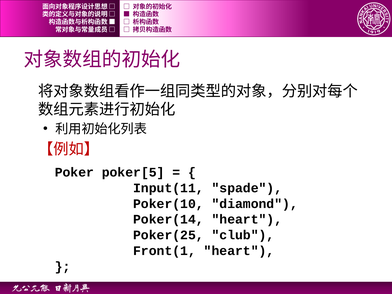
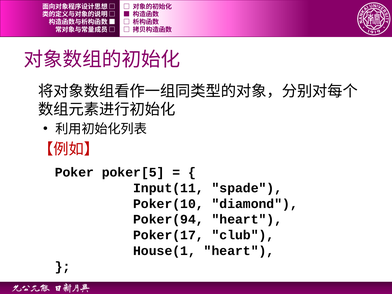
Poker(14: Poker(14 -> Poker(94
Poker(25: Poker(25 -> Poker(17
Front(1: Front(1 -> House(1
